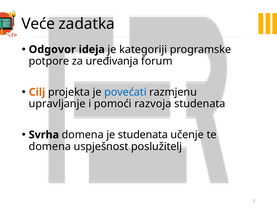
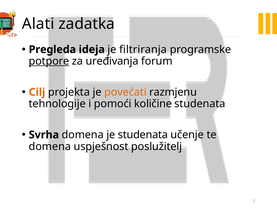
Veće: Veće -> Alati
Odgovor: Odgovor -> Pregleda
kategoriji: kategoriji -> filtriranja
potpore underline: none -> present
povećati colour: blue -> orange
upravljanje: upravljanje -> tehnologije
razvoja: razvoja -> količine
